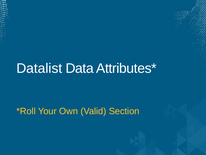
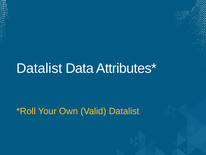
Valid Section: Section -> Datalist
